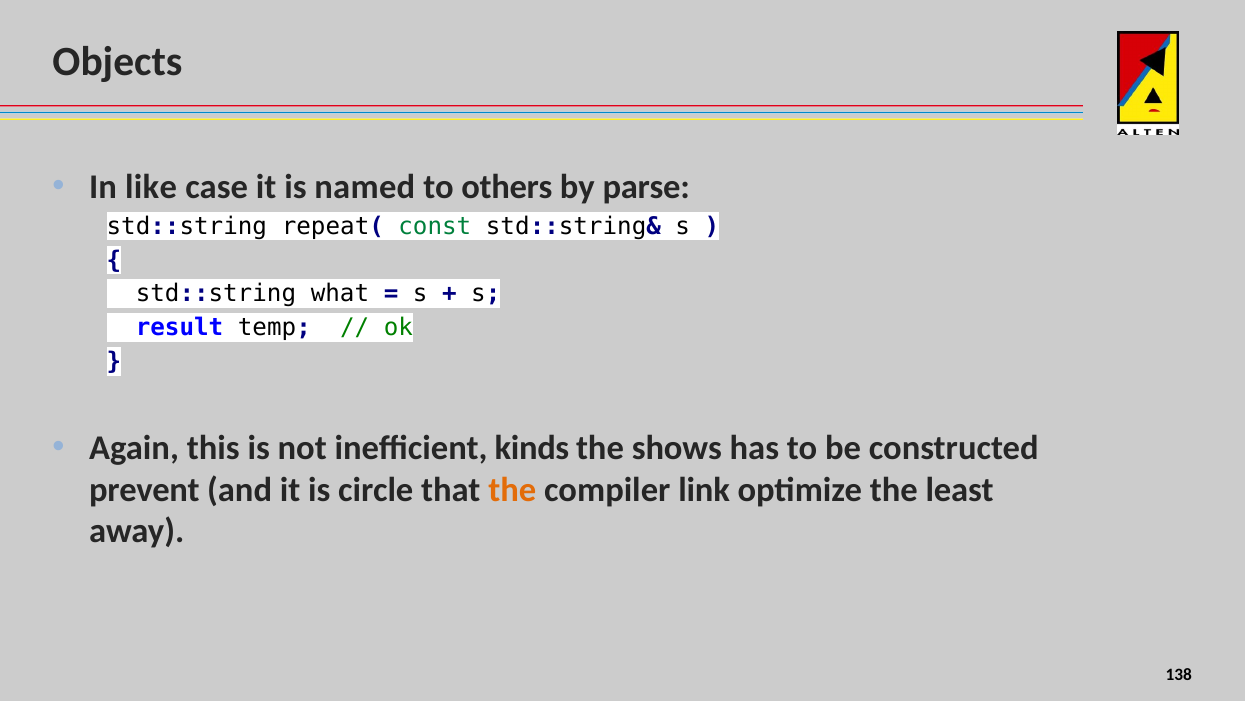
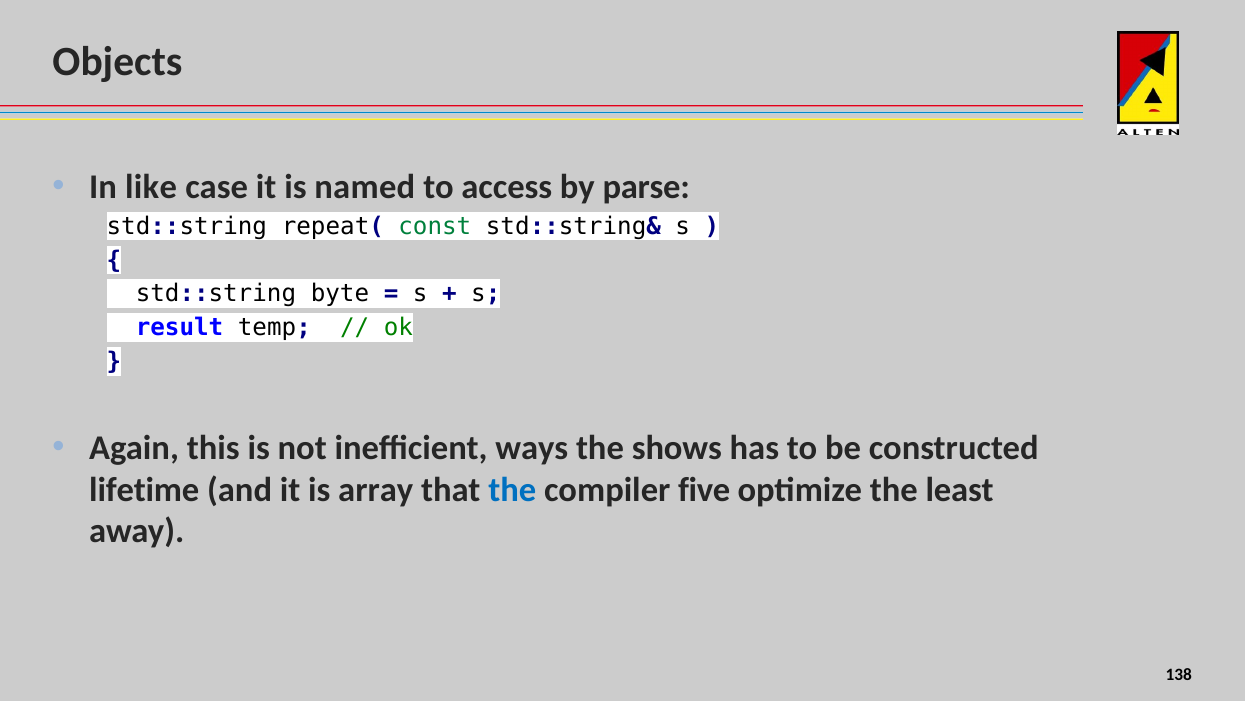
others: others -> access
what: what -> byte
kinds: kinds -> ways
prevent: prevent -> lifetime
circle: circle -> array
the at (512, 490) colour: orange -> blue
link: link -> five
